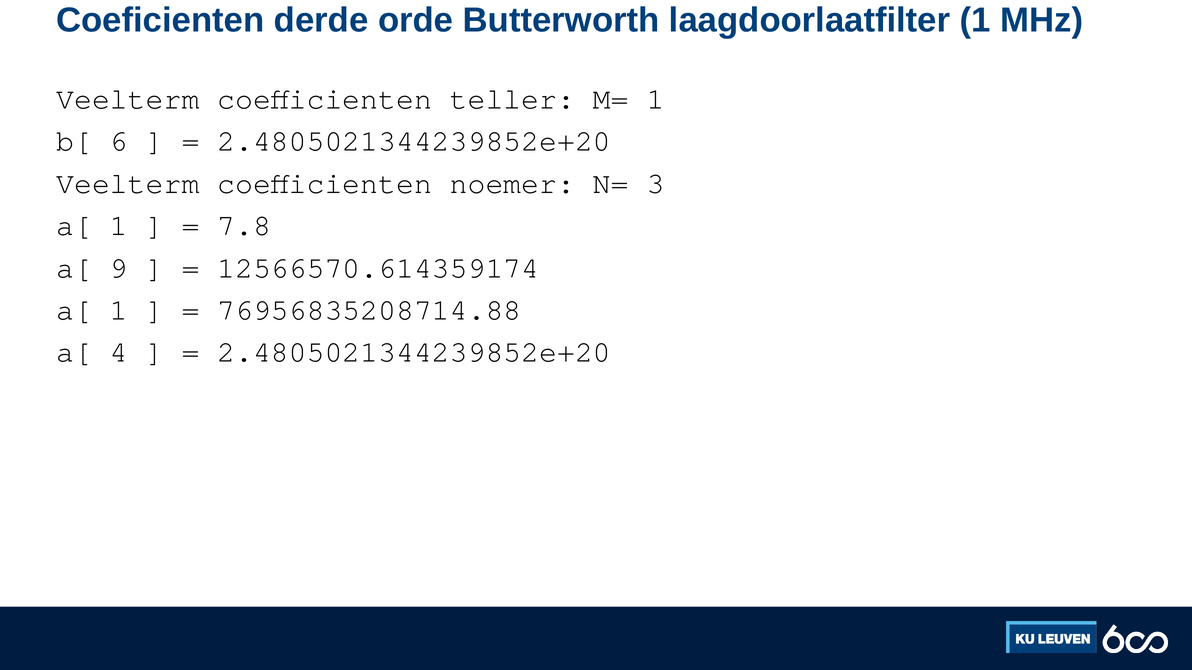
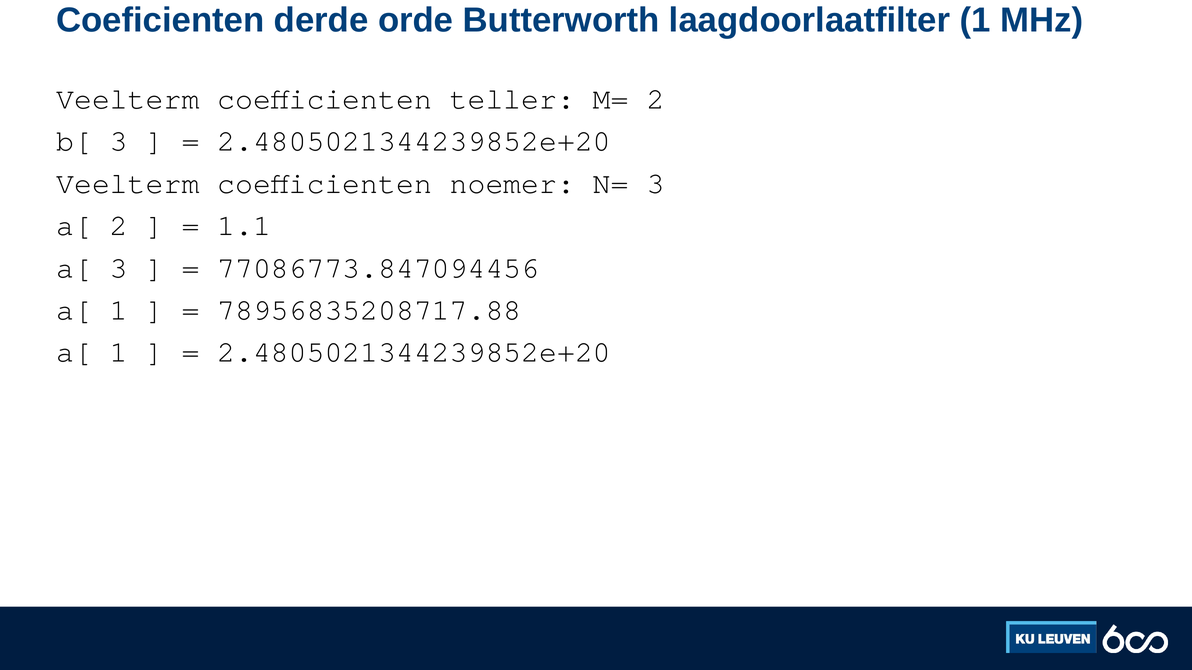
M= 1: 1 -> 2
b[ 6: 6 -> 3
1 at (119, 226): 1 -> 2
7.8: 7.8 -> 1.1
a[ 9: 9 -> 3
12566570.614359174: 12566570.614359174 -> 77086773.847094456
76956835208714.88: 76956835208714.88 -> 78956835208717.88
4 at (119, 352): 4 -> 1
